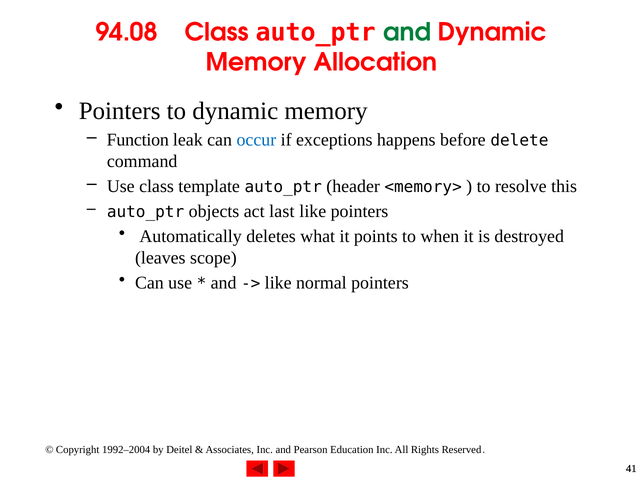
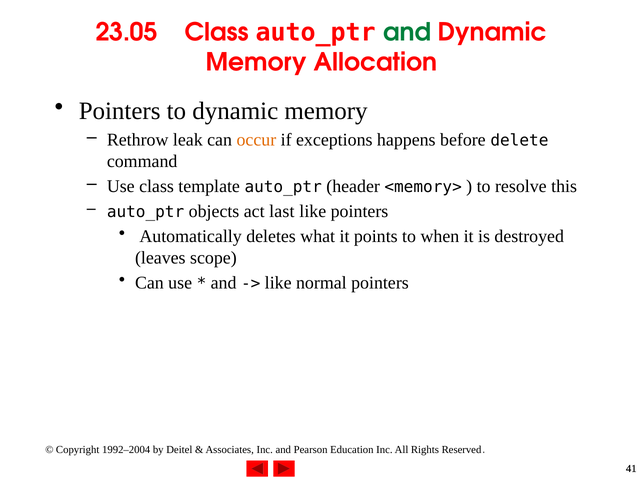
94.08: 94.08 -> 23.05
Function: Function -> Rethrow
occur colour: blue -> orange
